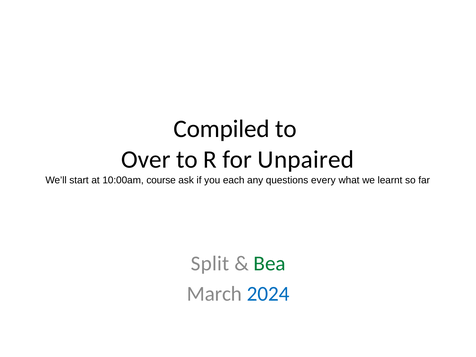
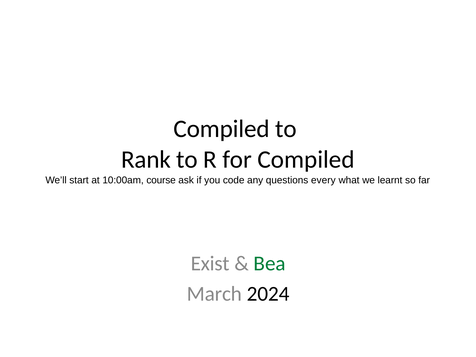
Over: Over -> Rank
for Unpaired: Unpaired -> Compiled
each: each -> code
Split: Split -> Exist
2024 colour: blue -> black
